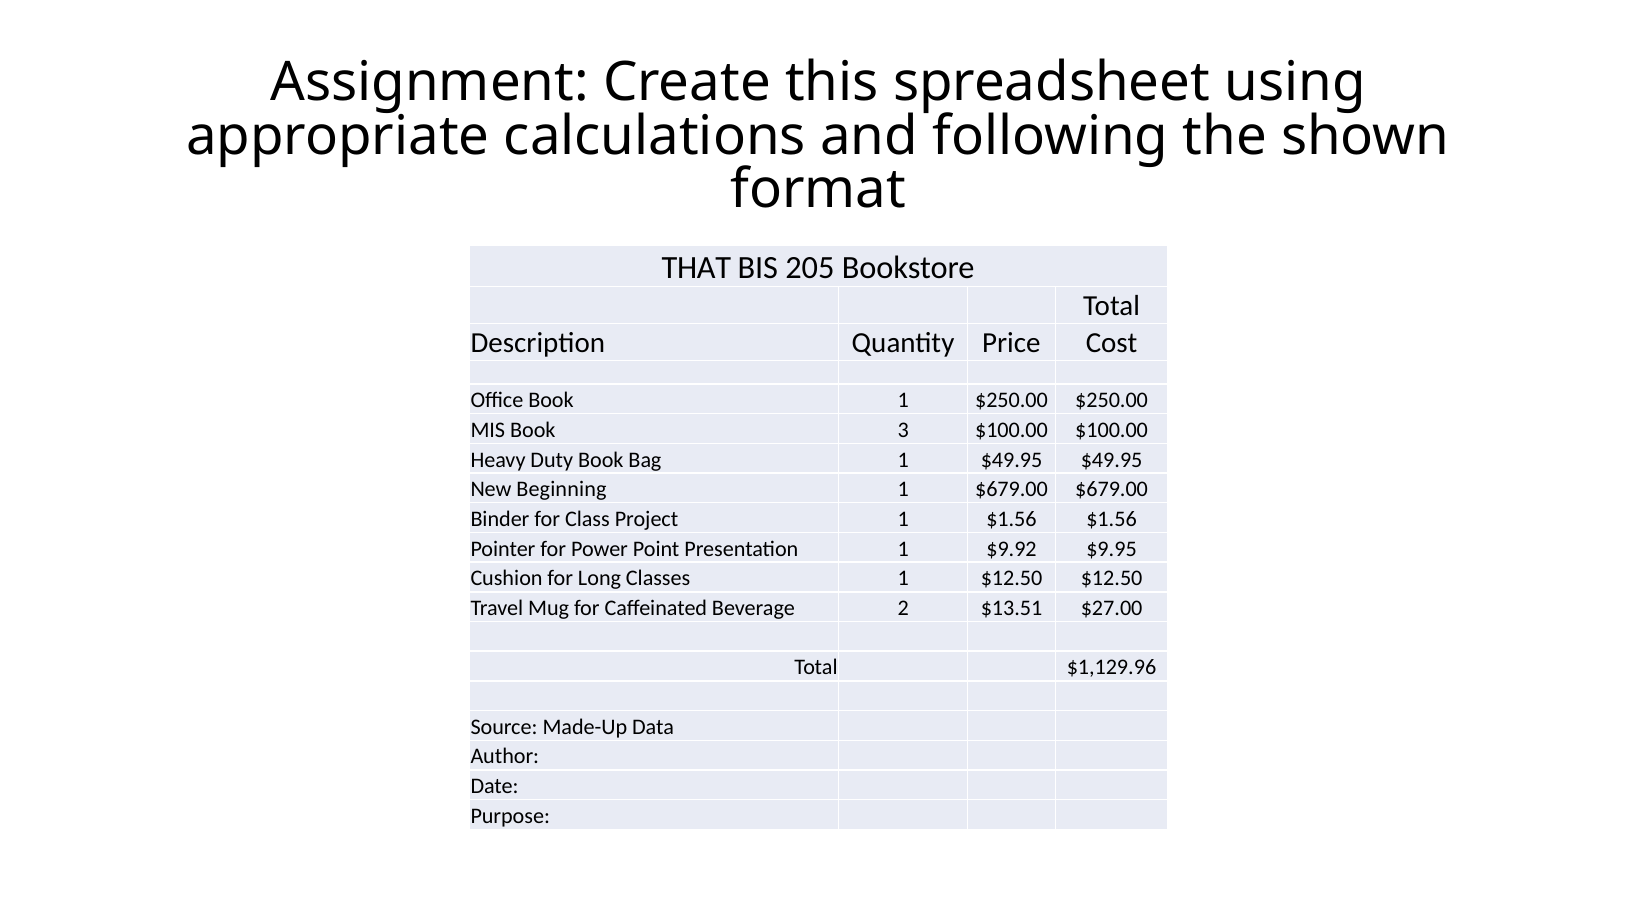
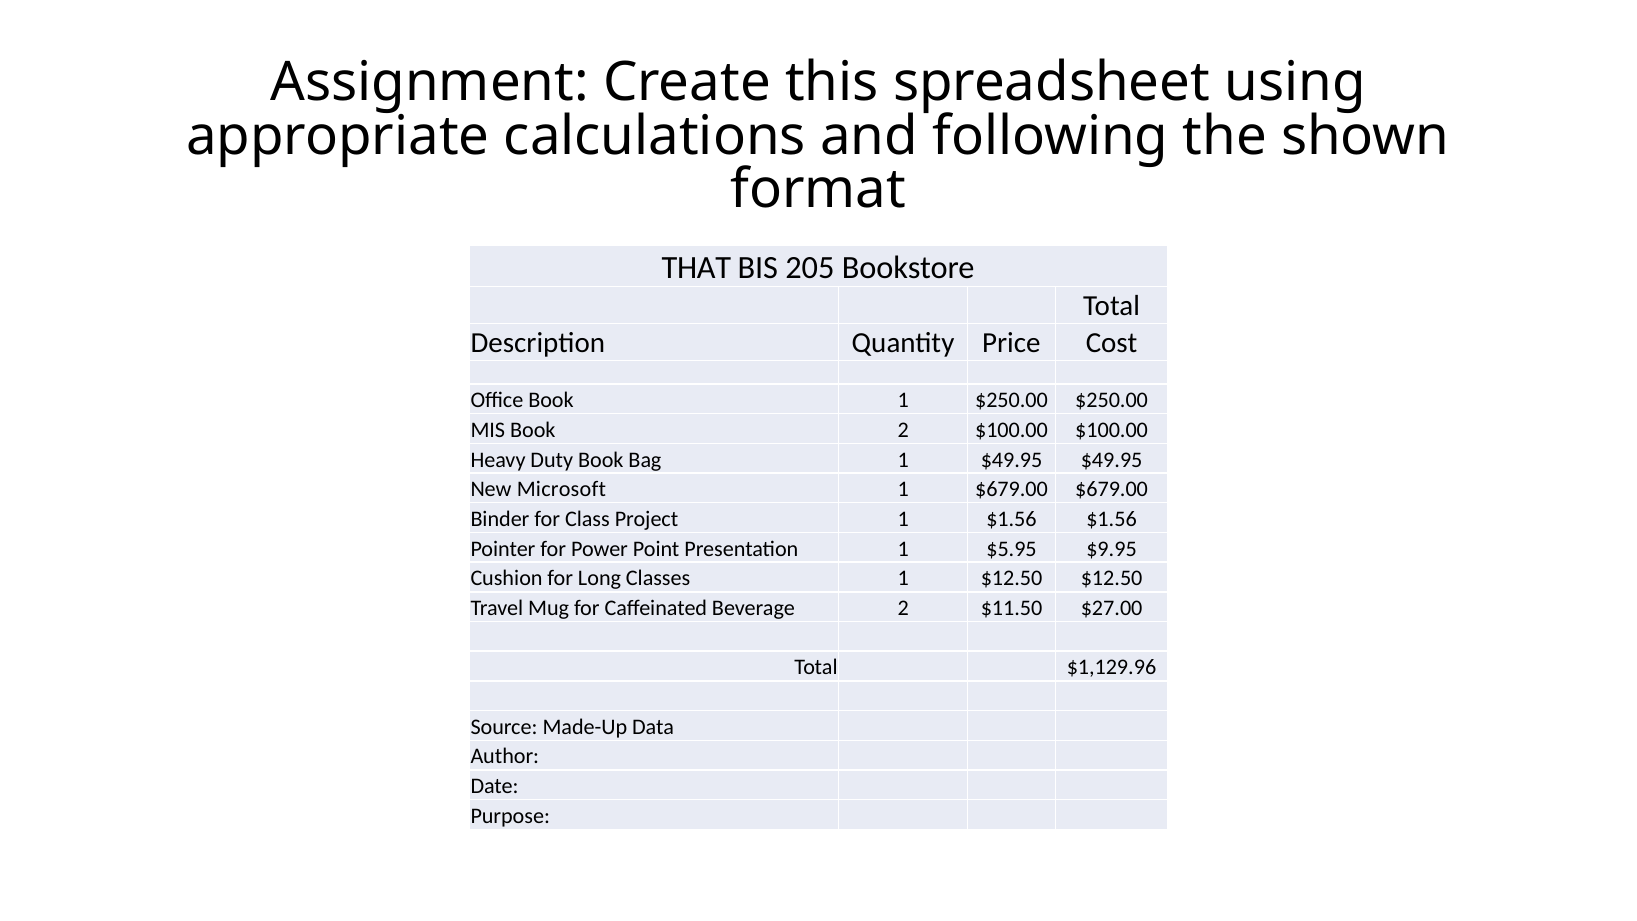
Book 3: 3 -> 2
Beginning: Beginning -> Microsoft
$9.92: $9.92 -> $5.95
$13.51: $13.51 -> $11.50
